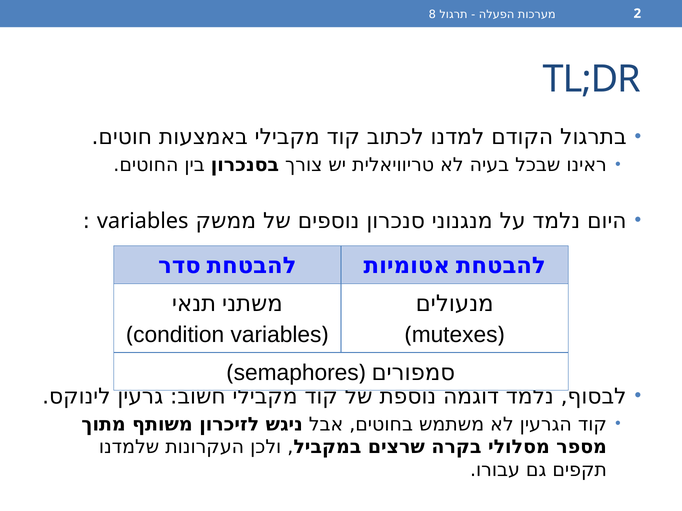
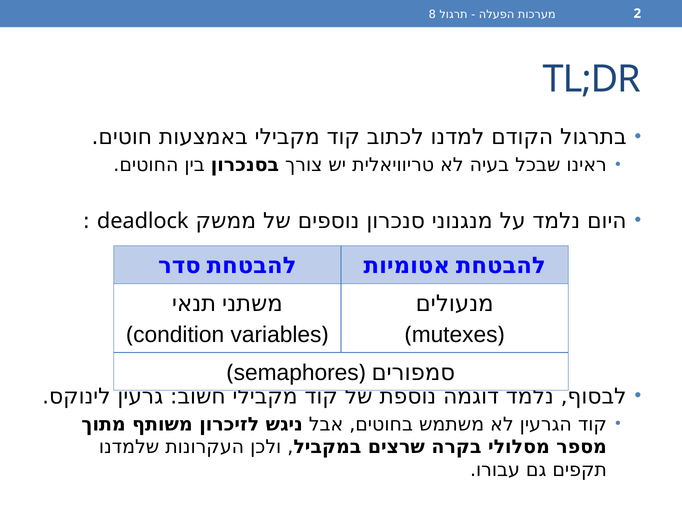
variables at (143, 221): variables -> deadlock
